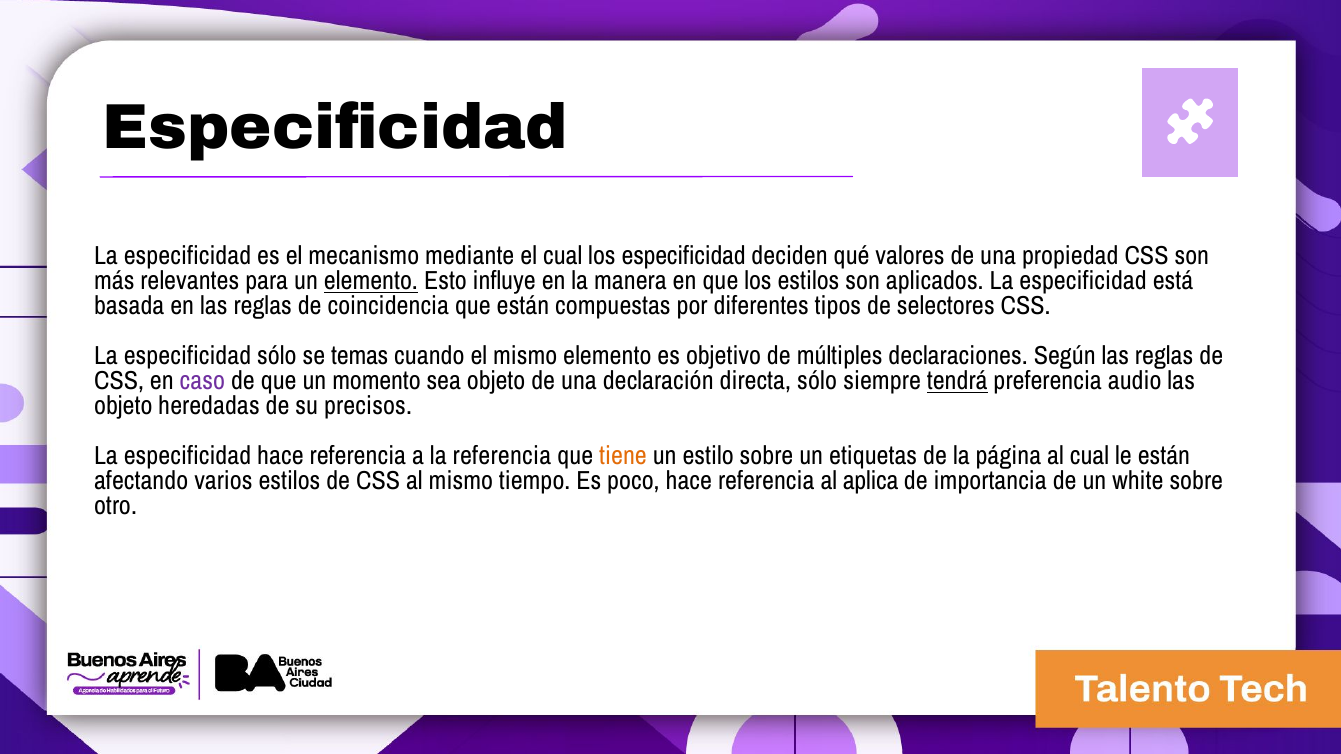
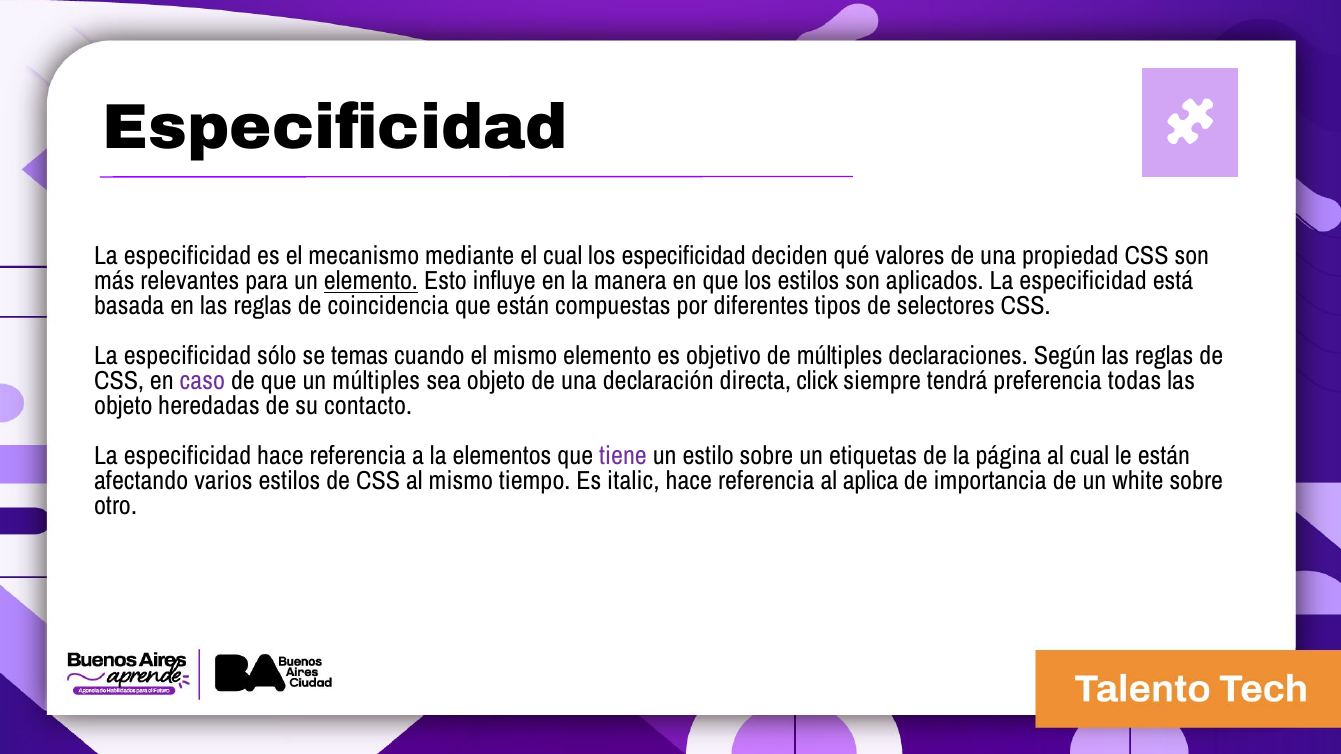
un momento: momento -> múltiples
directa sólo: sólo -> click
tendrá underline: present -> none
audio: audio -> todas
precisos: precisos -> contacto
la referencia: referencia -> elementos
tiene colour: orange -> purple
poco: poco -> italic
